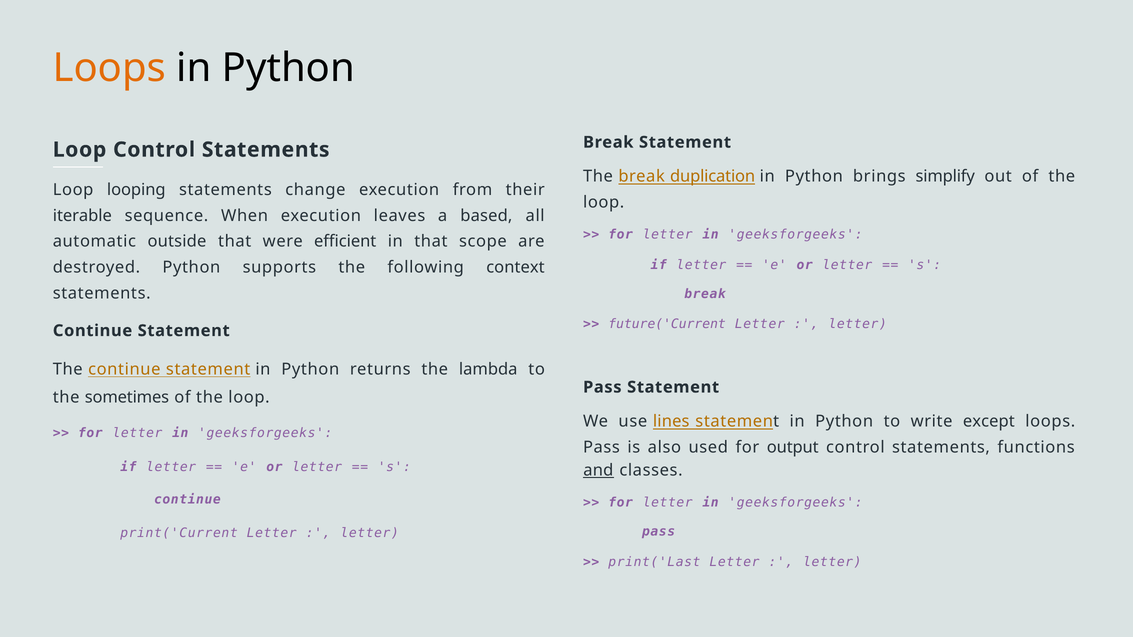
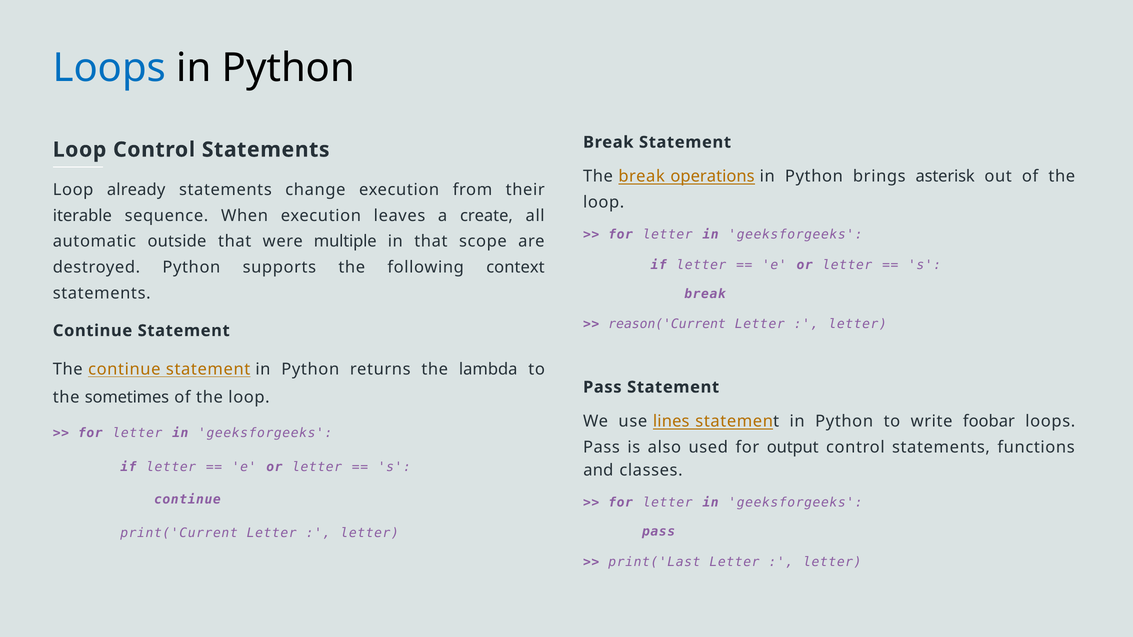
Loops at (109, 68) colour: orange -> blue
duplication: duplication -> operations
simplify: simplify -> asterisk
looping: looping -> already
based: based -> create
efficient: efficient -> multiple
future('Current: future('Current -> reason('Current
except: except -> foobar
and underline: present -> none
